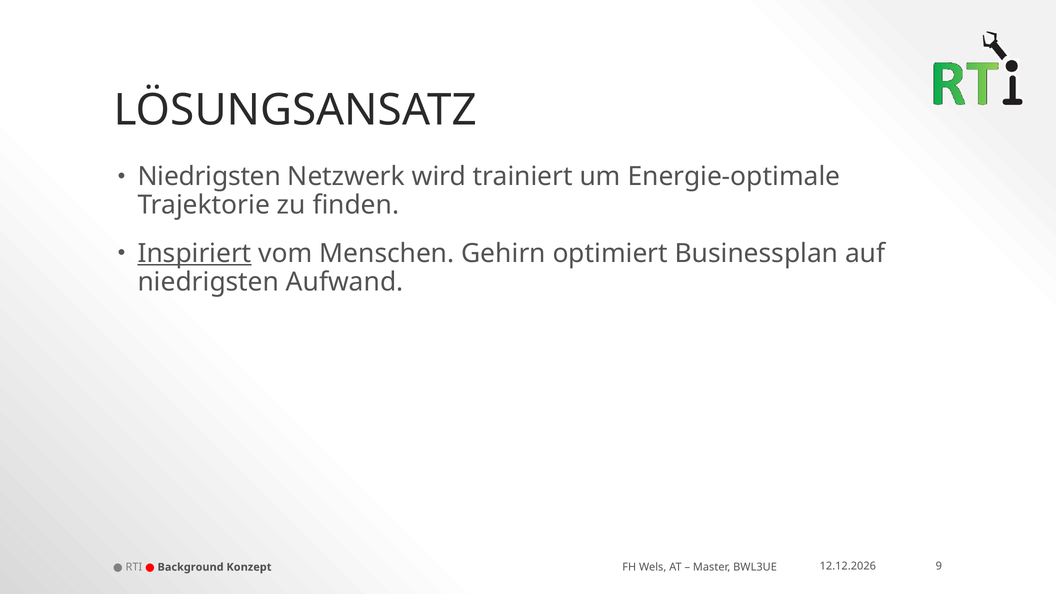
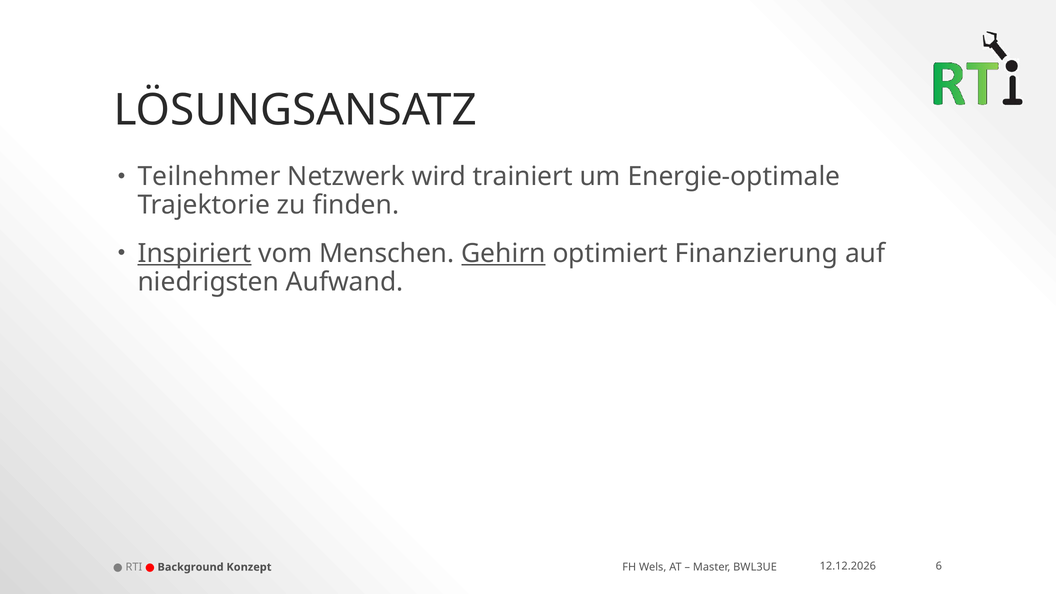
Niedrigsten at (209, 177): Niedrigsten -> Teilnehmer
Gehirn underline: none -> present
Businessplan: Businessplan -> Finanzierung
9: 9 -> 6
